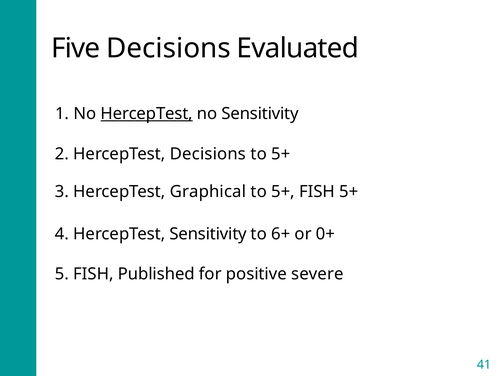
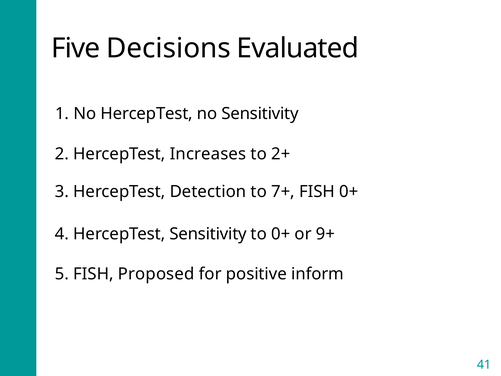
HercepTest at (147, 114) underline: present -> none
HercepTest Decisions: Decisions -> Increases
5+ at (281, 154): 5+ -> 2+
Graphical: Graphical -> Detection
5+ at (283, 192): 5+ -> 7+
FISH 5+: 5+ -> 0+
to 6+: 6+ -> 0+
0+: 0+ -> 9+
Published: Published -> Proposed
severe: severe -> inform
